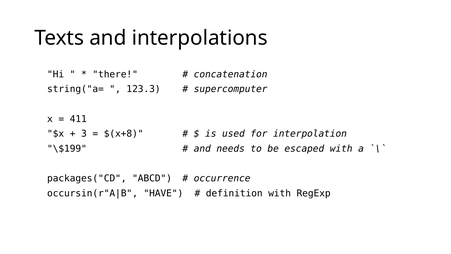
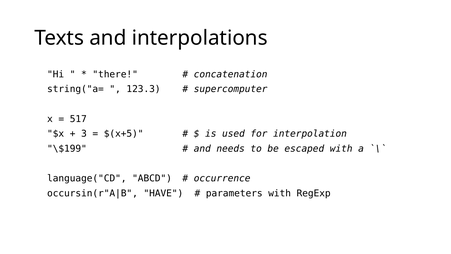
411: 411 -> 517
$(x+8: $(x+8 -> $(x+5
packages("CD: packages("CD -> language("CD
definition: definition -> parameters
